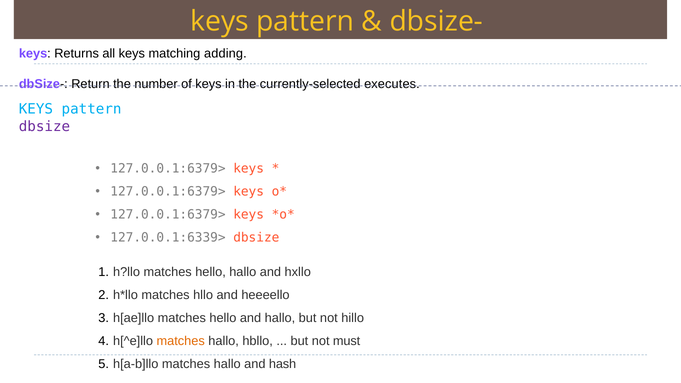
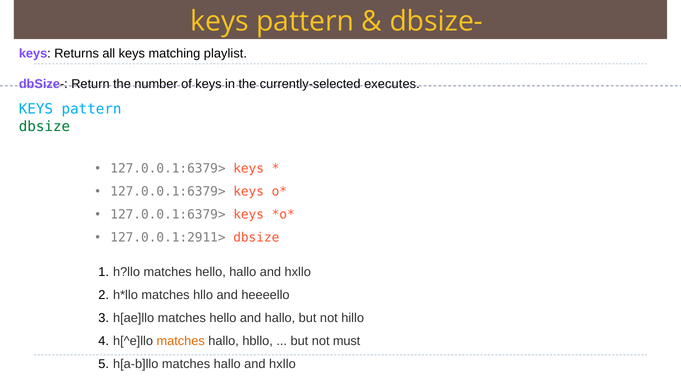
adding: adding -> playlist
dbsize at (44, 126) colour: purple -> green
127.0.0.1:6339>: 127.0.0.1:6339> -> 127.0.0.1:2911>
matches hallo and hash: hash -> hxllo
